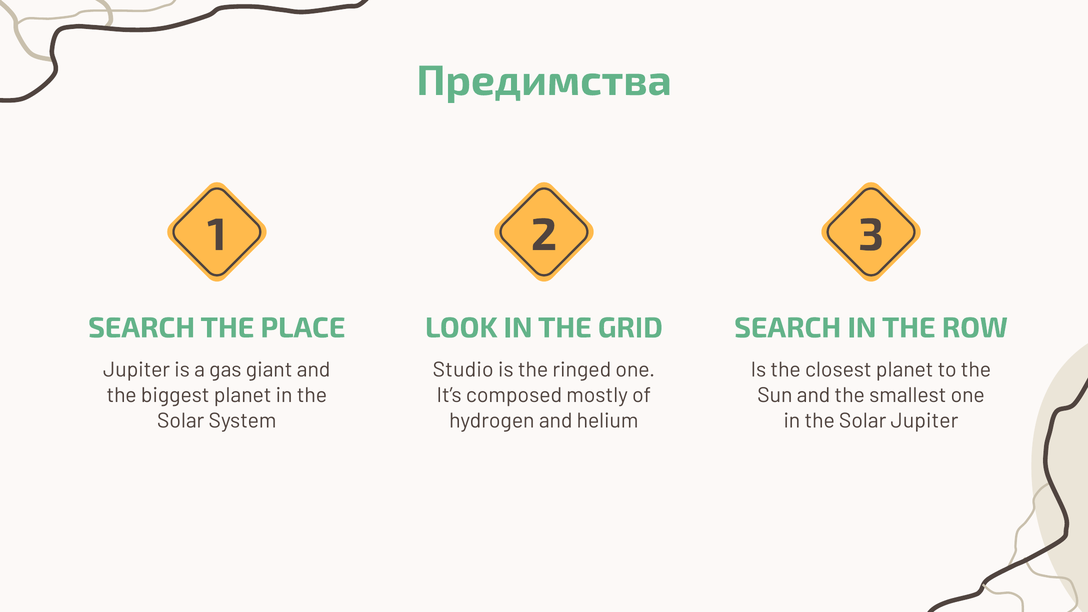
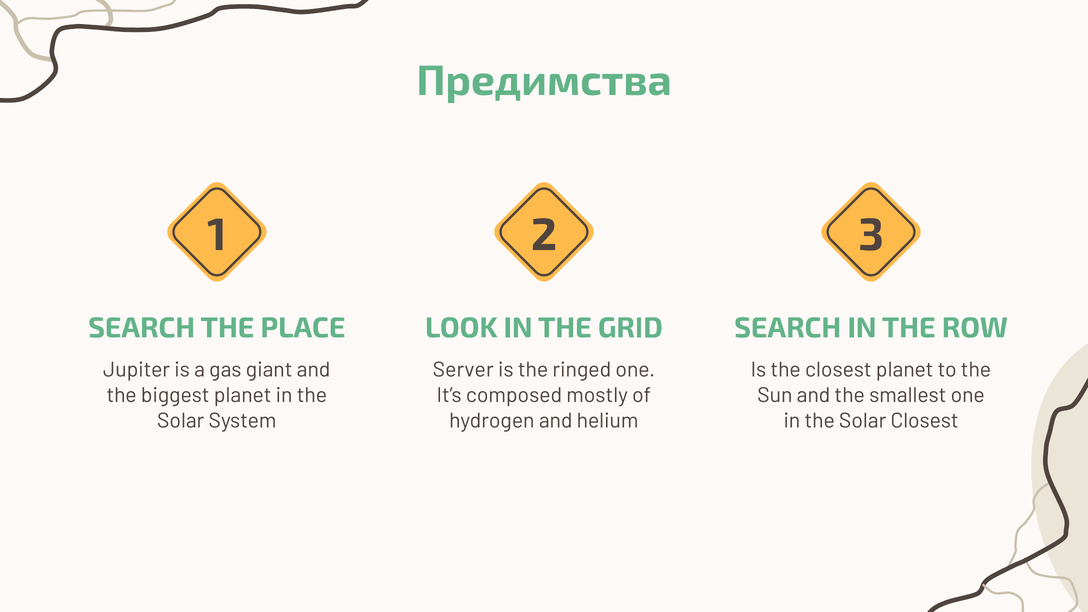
Studio: Studio -> Server
Solar Jupiter: Jupiter -> Closest
